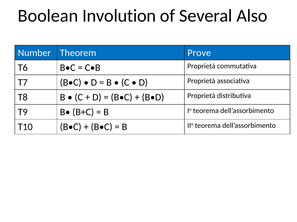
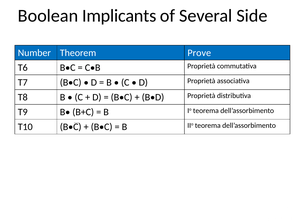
Involution: Involution -> Implicants
Also: Also -> Side
